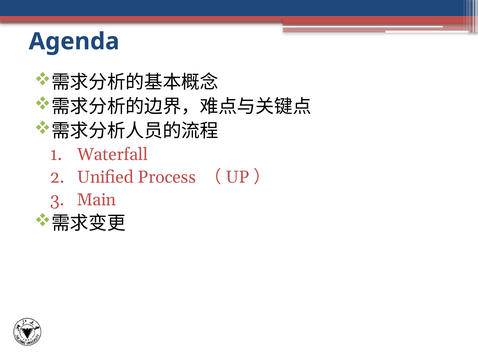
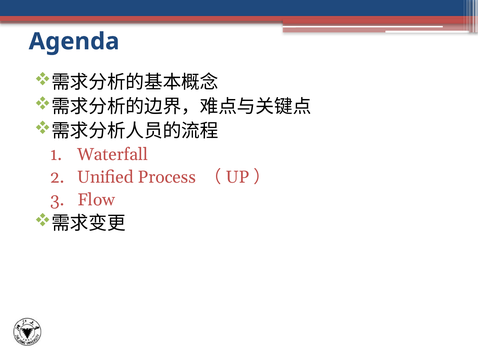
Main: Main -> Flow
